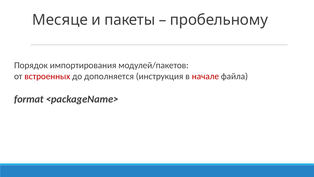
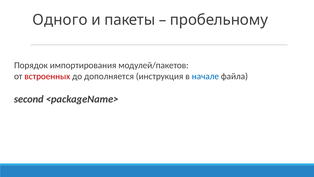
Месяце: Месяце -> Одного
начале colour: red -> blue
format: format -> second
